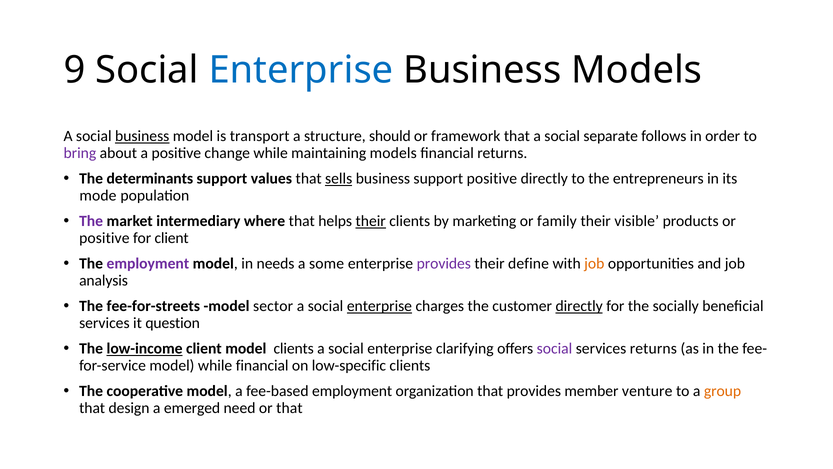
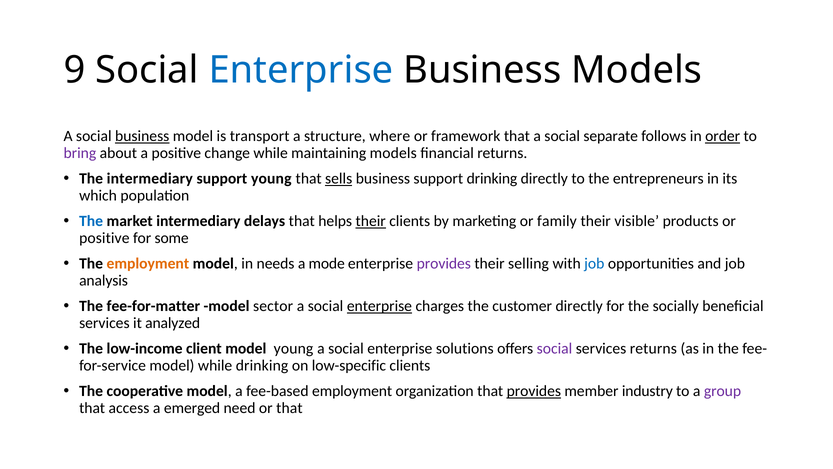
should: should -> where
order underline: none -> present
The determinants: determinants -> intermediary
support values: values -> young
support positive: positive -> drinking
mode: mode -> which
The at (91, 221) colour: purple -> blue
where: where -> delays
for client: client -> some
employment at (148, 263) colour: purple -> orange
some: some -> mode
define: define -> selling
job at (594, 263) colour: orange -> blue
fee-for-streets: fee-for-streets -> fee-for-matter
directly at (579, 306) underline: present -> none
question: question -> analyzed
low-income underline: present -> none
model clients: clients -> young
clarifying: clarifying -> solutions
while financial: financial -> drinking
provides at (534, 391) underline: none -> present
venture: venture -> industry
group colour: orange -> purple
design: design -> access
